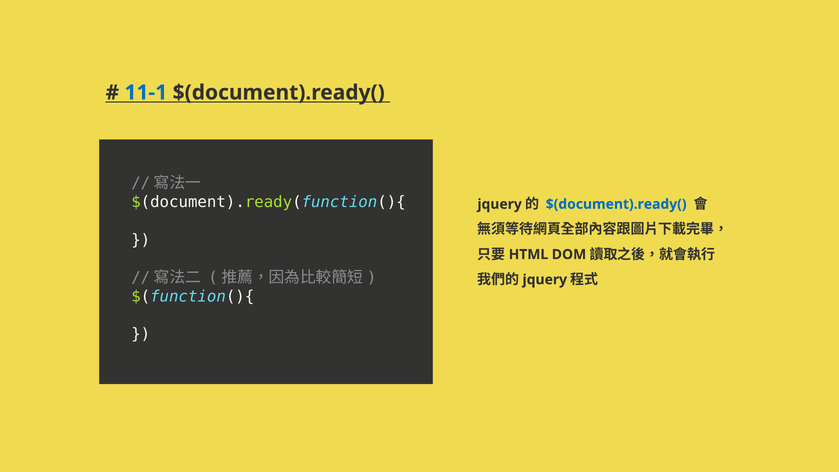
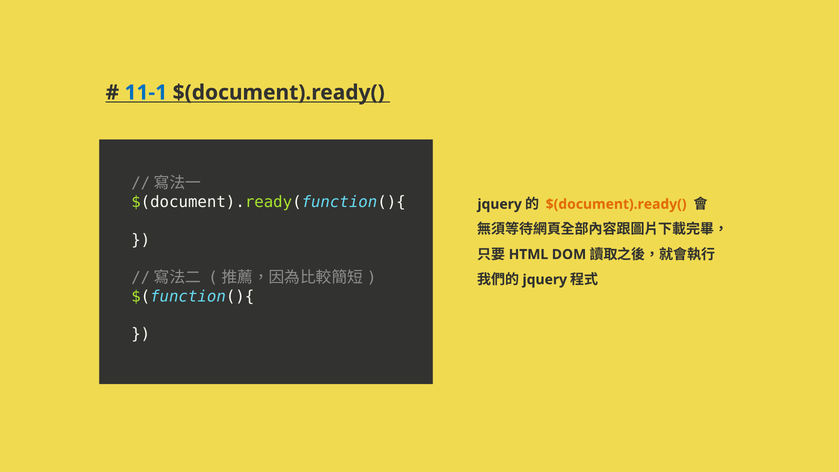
$(document).ready( at (616, 204) colour: blue -> orange
